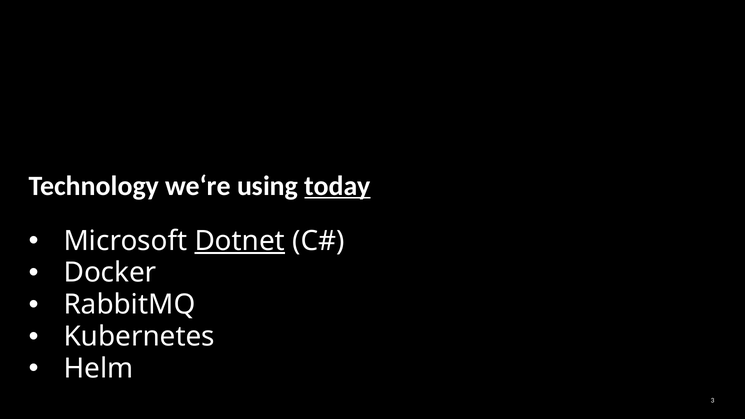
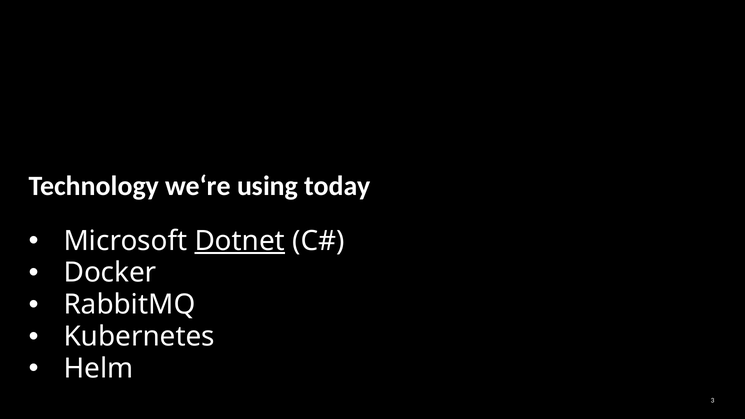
today underline: present -> none
